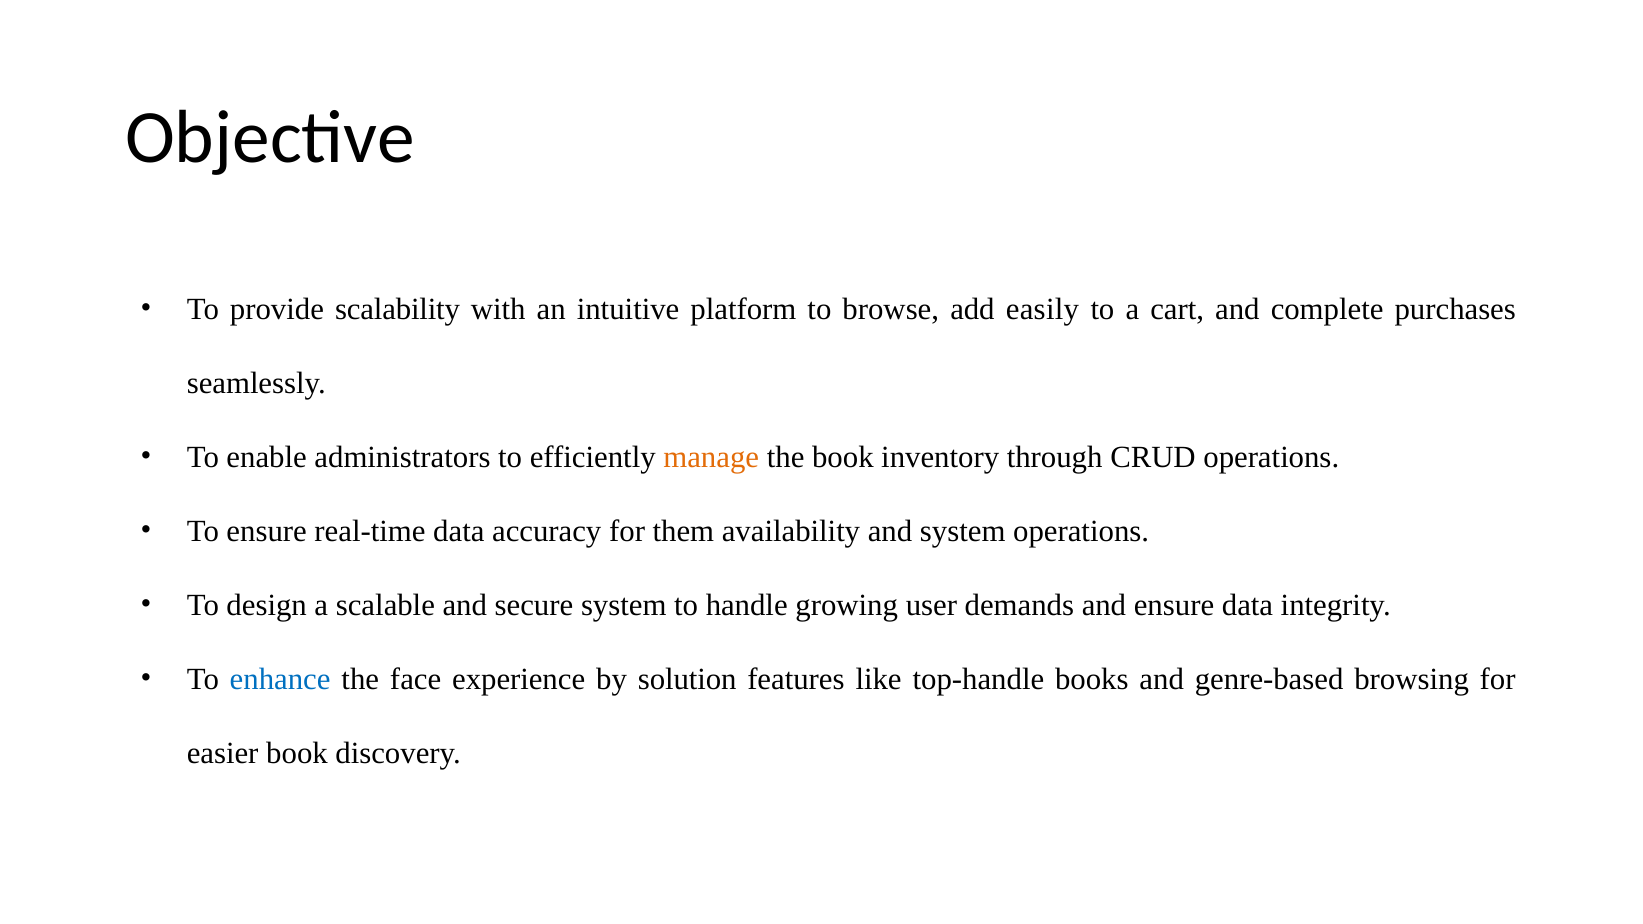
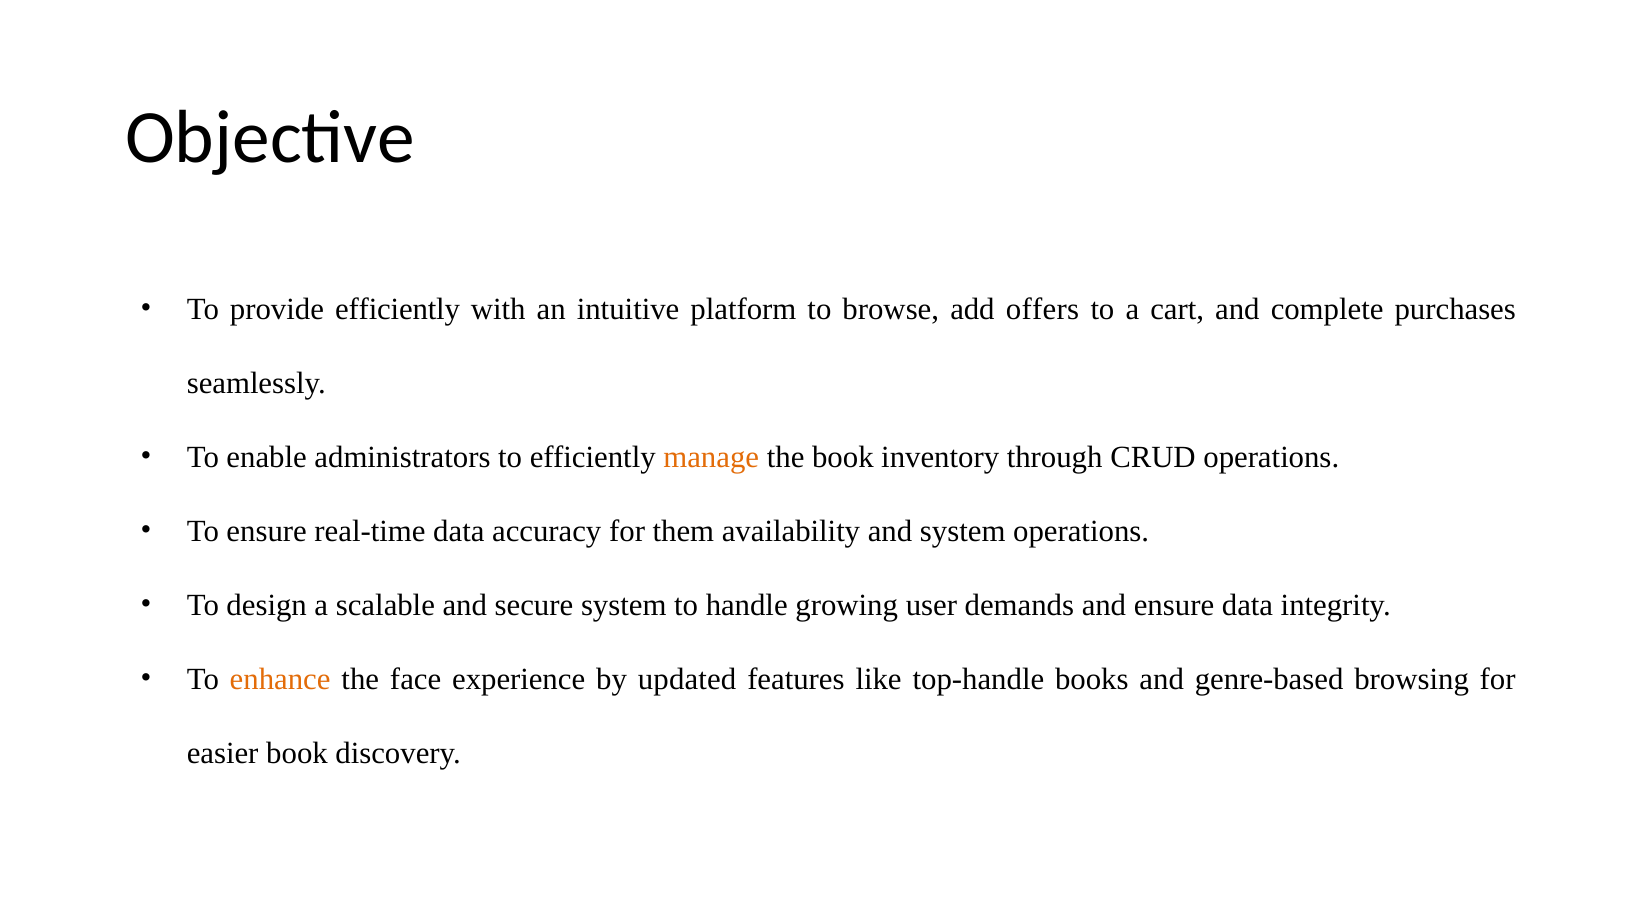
provide scalability: scalability -> efficiently
easily: easily -> offers
enhance colour: blue -> orange
solution: solution -> updated
